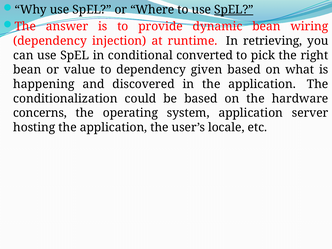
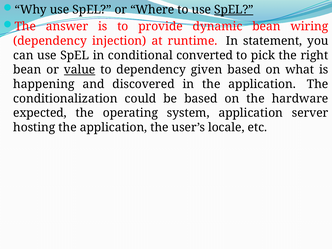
retrieving: retrieving -> statement
value underline: none -> present
concerns: concerns -> expected
